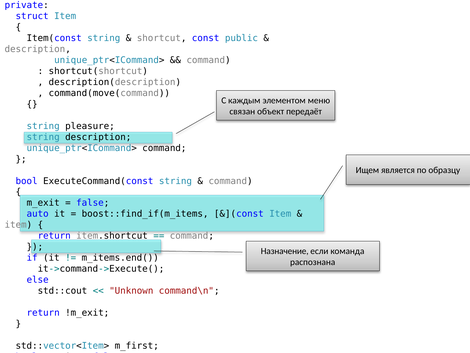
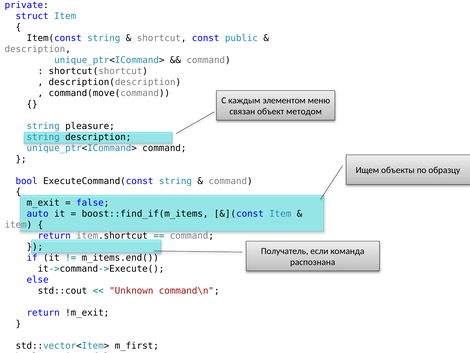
передаёт: передаёт -> методом
является: является -> объекты
Назначение: Назначение -> Получатель
